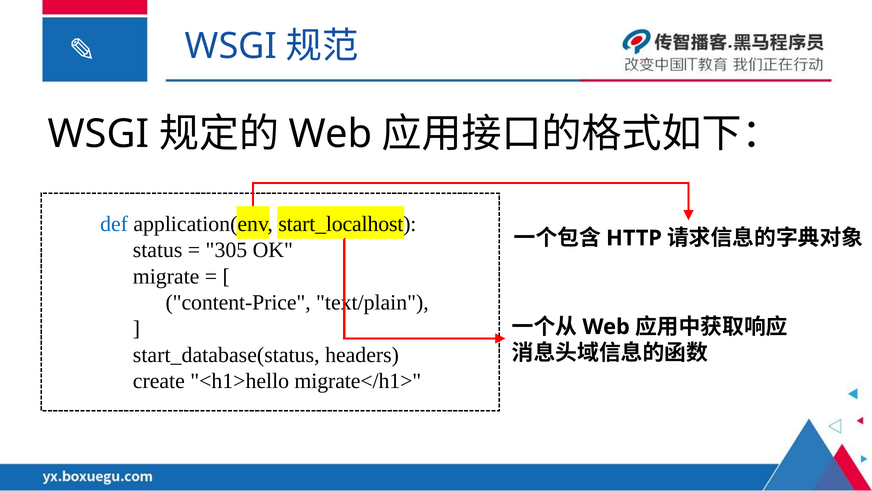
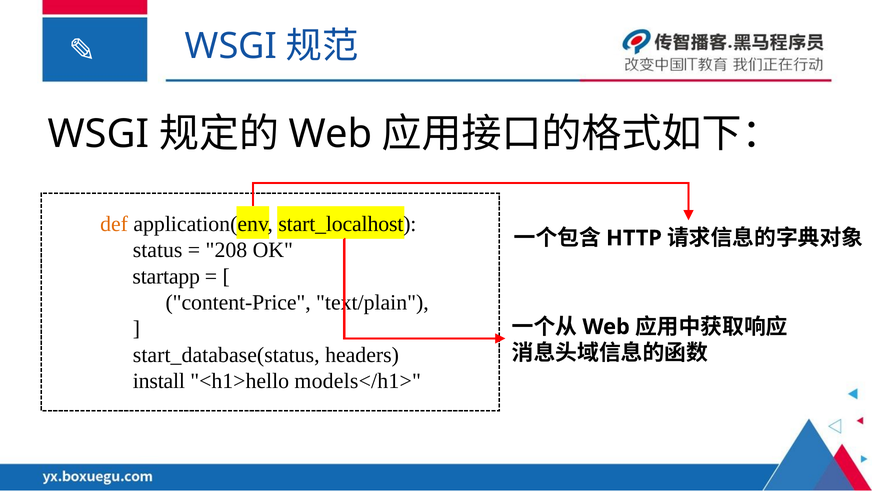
def colour: blue -> orange
305: 305 -> 208
migrate: migrate -> startapp
create: create -> install
migrate</h1>: migrate</h1> -> models</h1>
